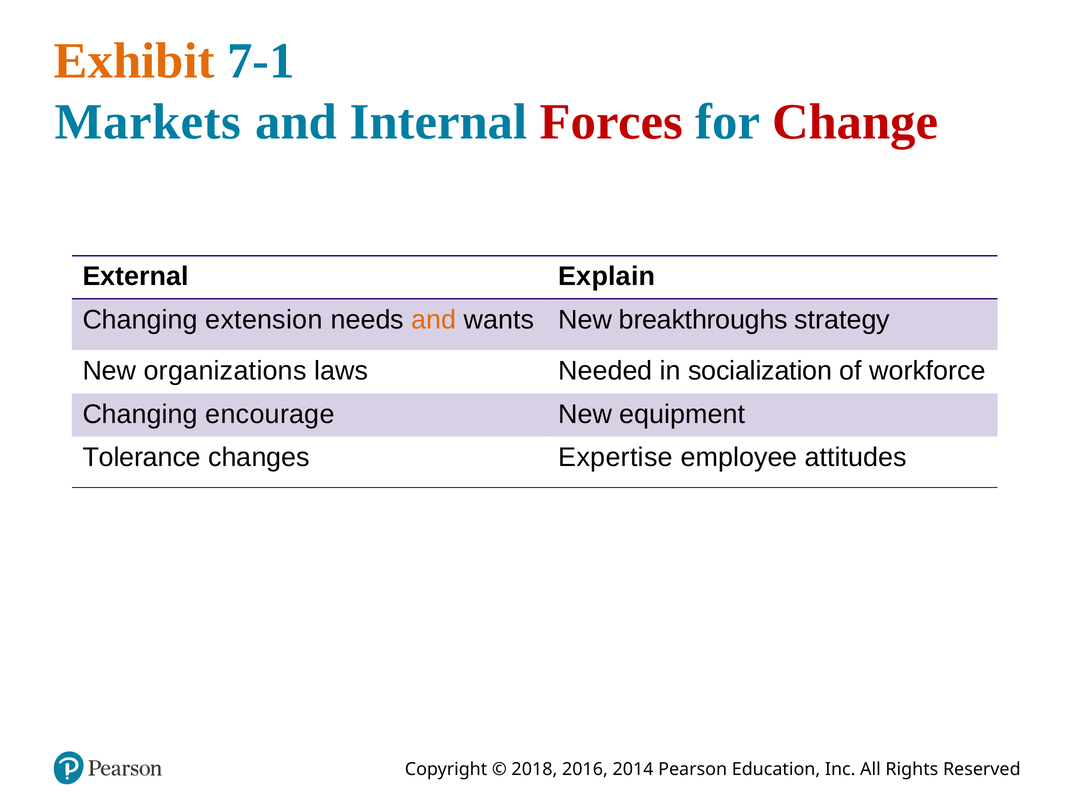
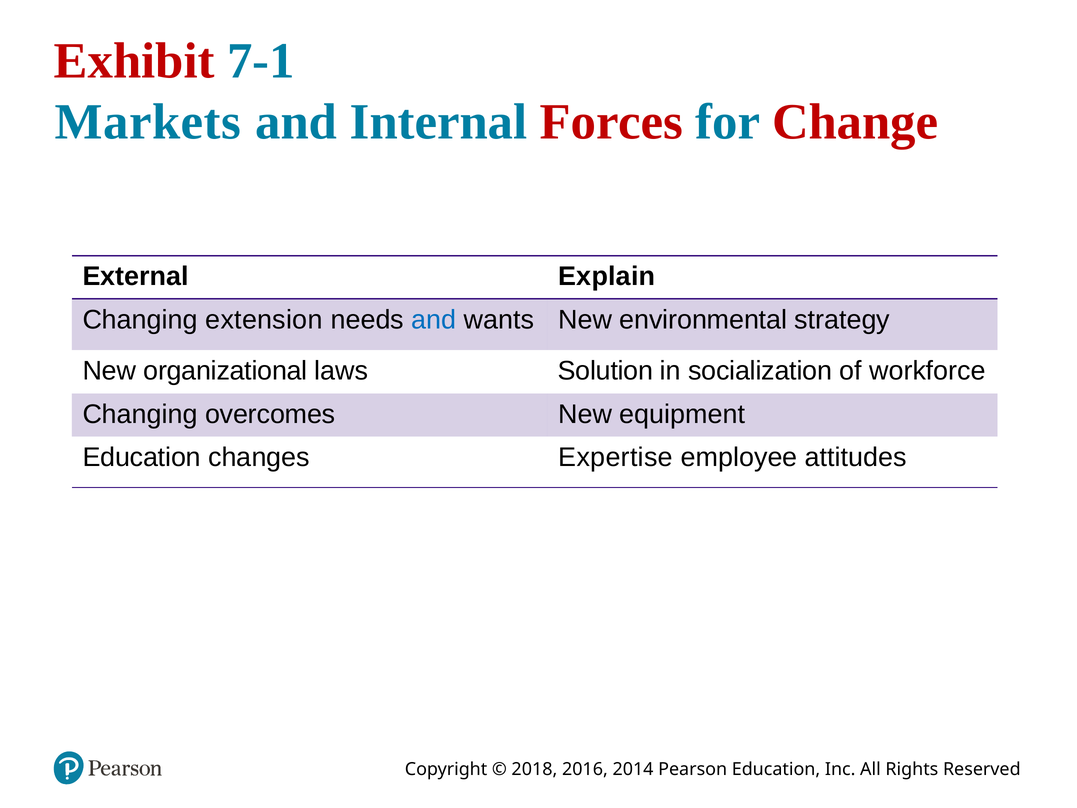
Exhibit colour: orange -> red
and at (434, 320) colour: orange -> blue
breakthroughs: breakthroughs -> environmental
organizations: organizations -> organizational
Needed: Needed -> Solution
encourage: encourage -> overcomes
Tolerance at (142, 457): Tolerance -> Education
